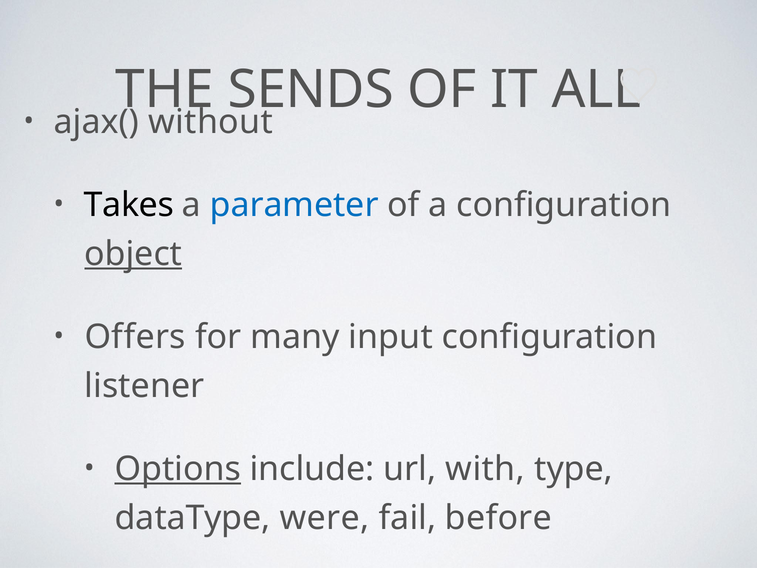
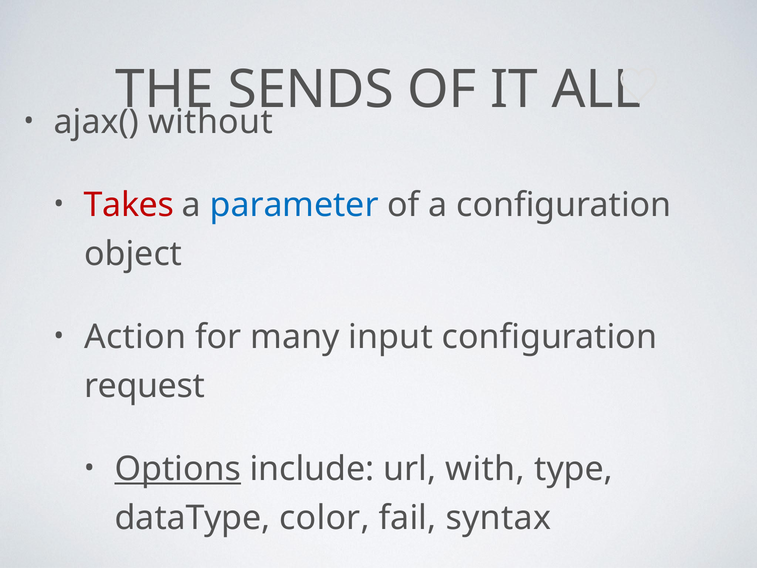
Takes colour: black -> red
object underline: present -> none
Offers: Offers -> Action
listener: listener -> request
were: were -> color
before: before -> syntax
